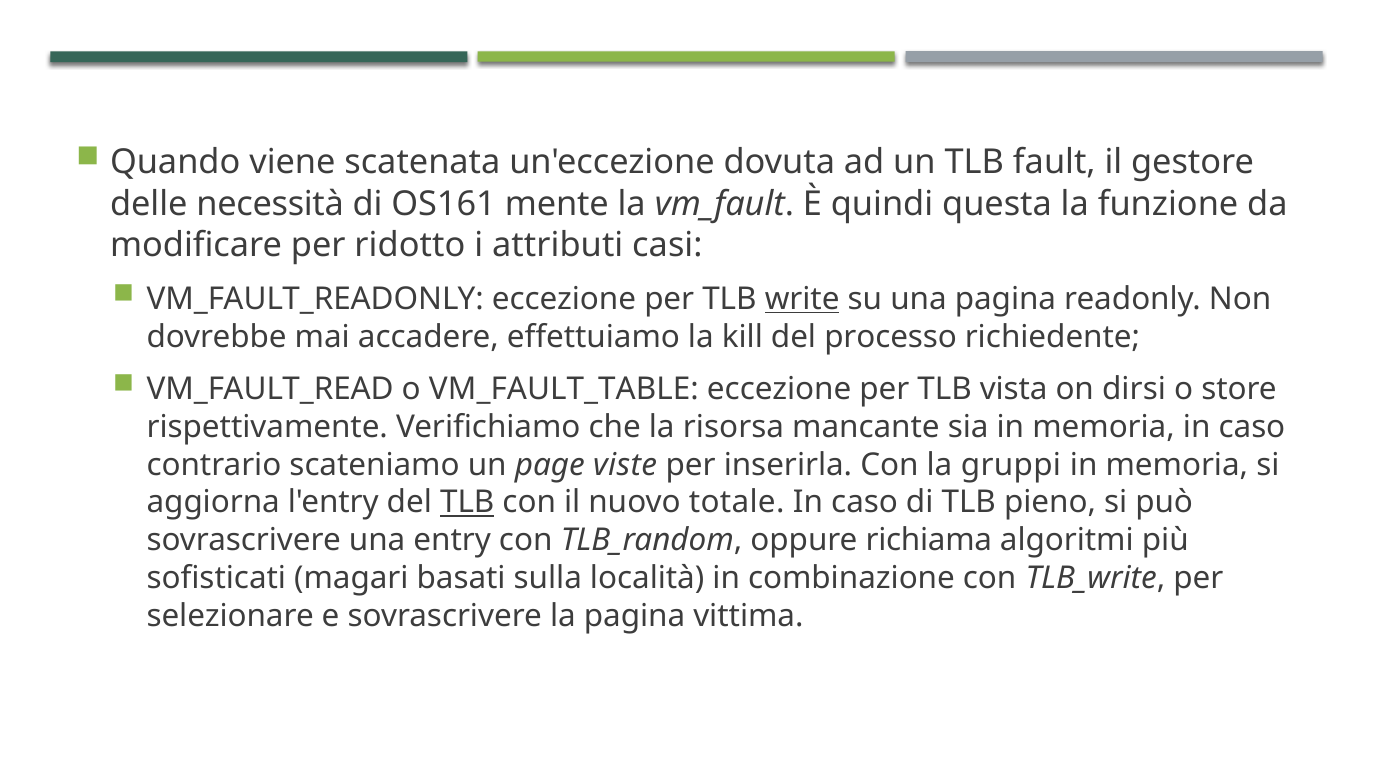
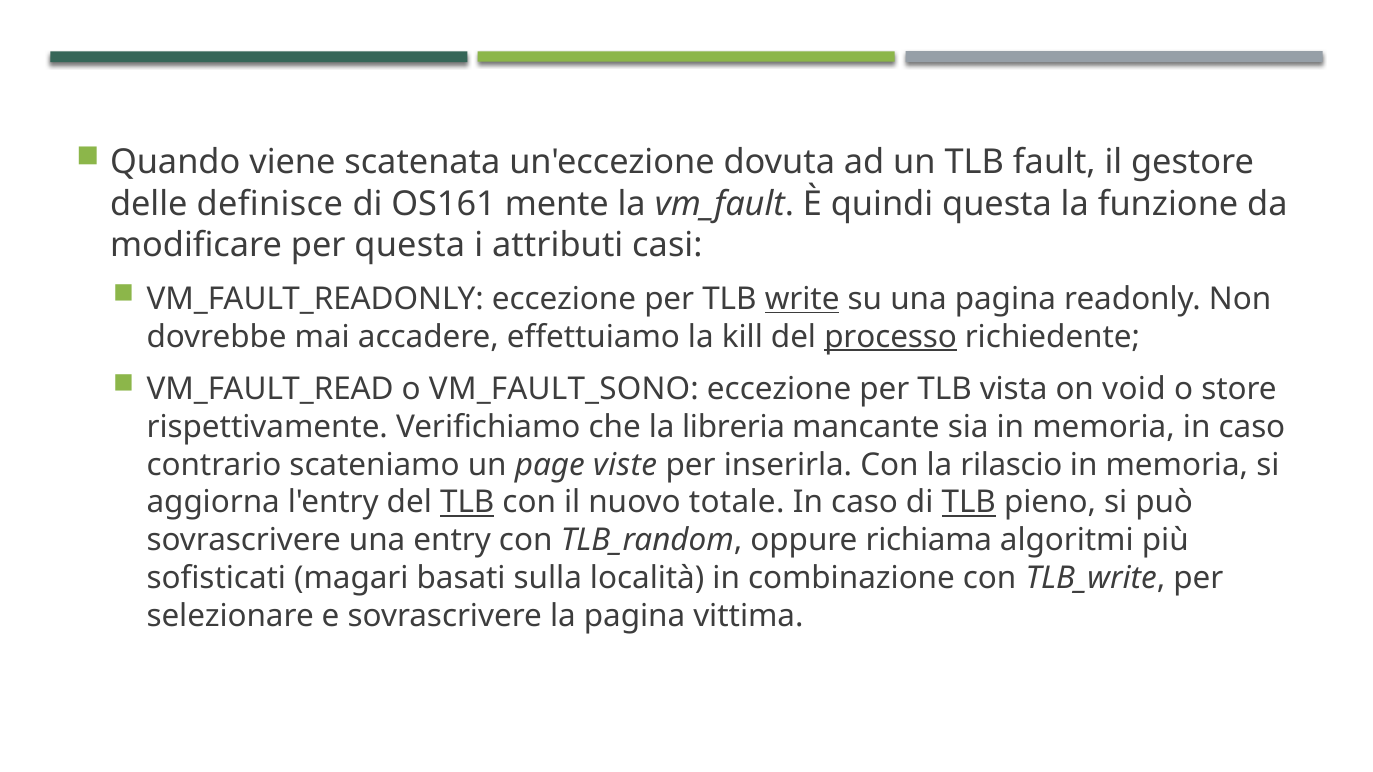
necessità: necessità -> definisce
per ridotto: ridotto -> questa
processo underline: none -> present
VM_FAULT_TABLE: VM_FAULT_TABLE -> VM_FAULT_SONO
dirsi: dirsi -> void
risorsa: risorsa -> libreria
gruppi: gruppi -> rilascio
TLB at (969, 503) underline: none -> present
